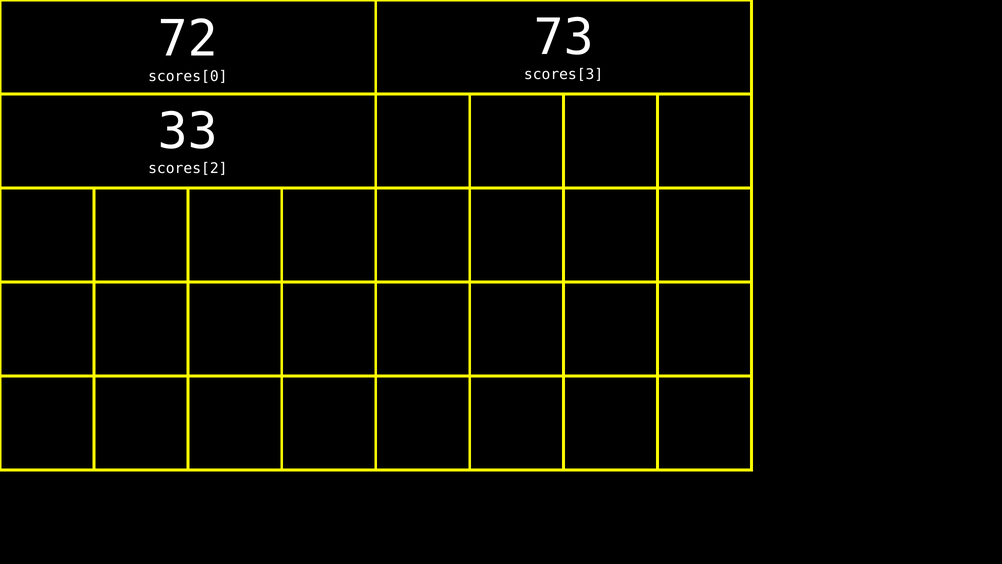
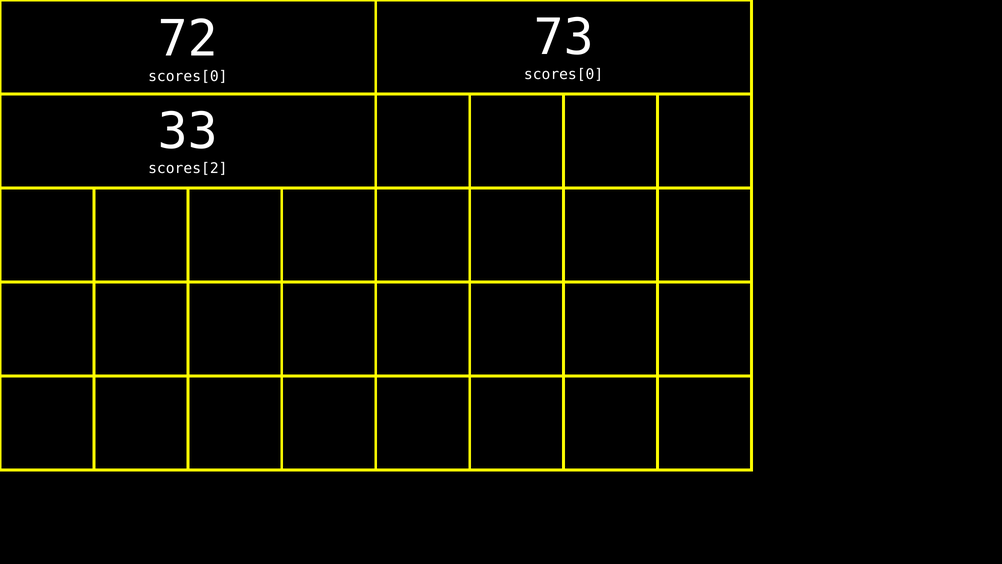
scores[3 at (564, 75): scores[3 -> scores[0
